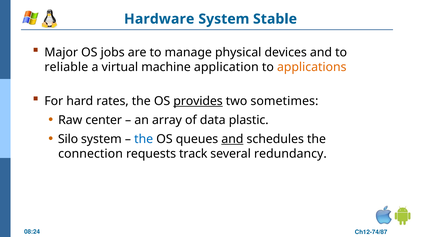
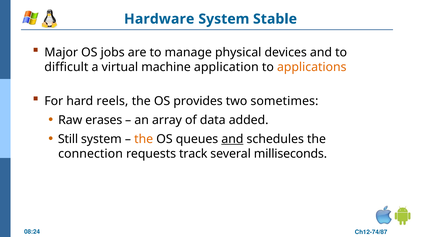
reliable: reliable -> difficult
rates: rates -> reels
provides underline: present -> none
center: center -> erases
plastic: plastic -> added
Silo: Silo -> Still
the at (144, 139) colour: blue -> orange
redundancy: redundancy -> milliseconds
